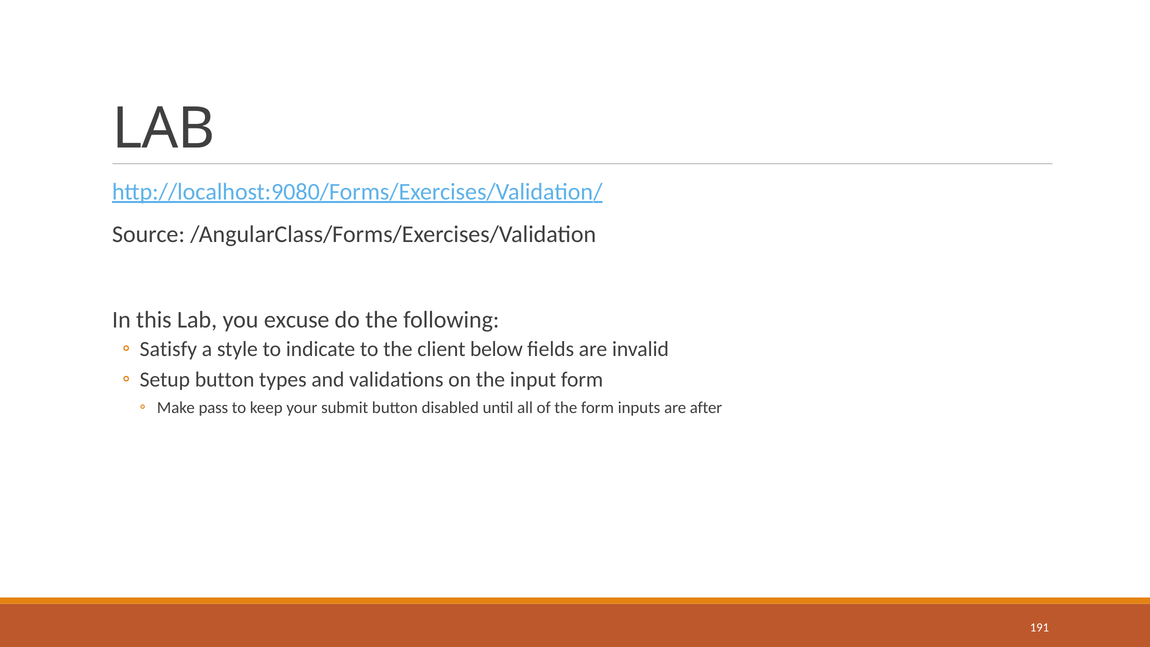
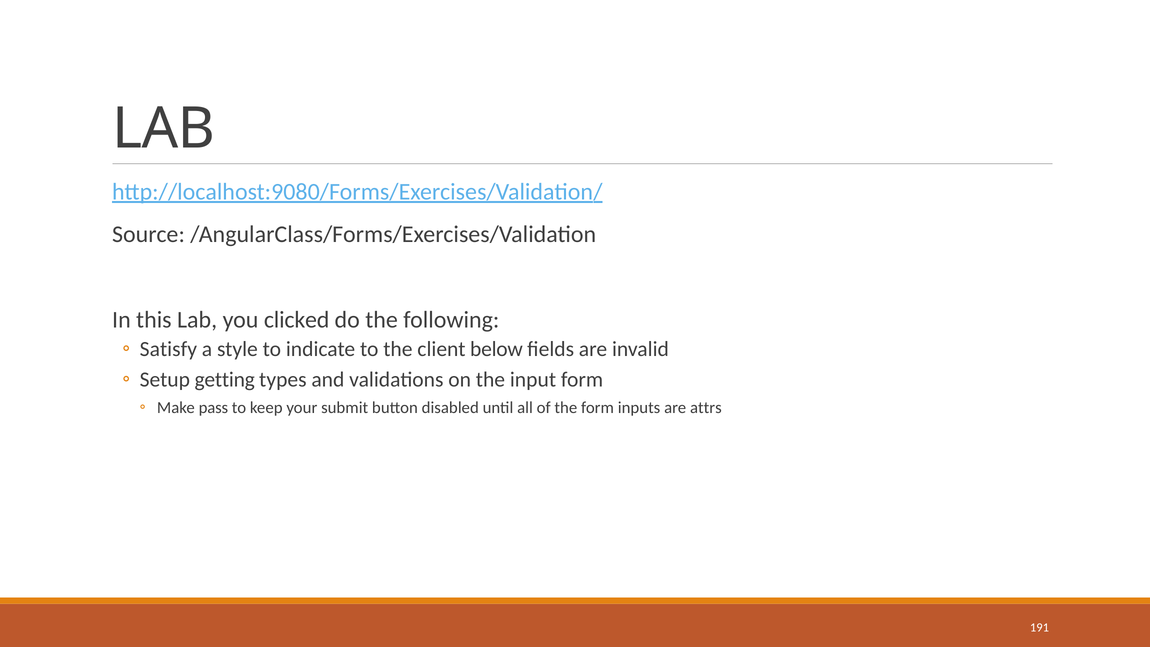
excuse: excuse -> clicked
Setup button: button -> getting
after: after -> attrs
